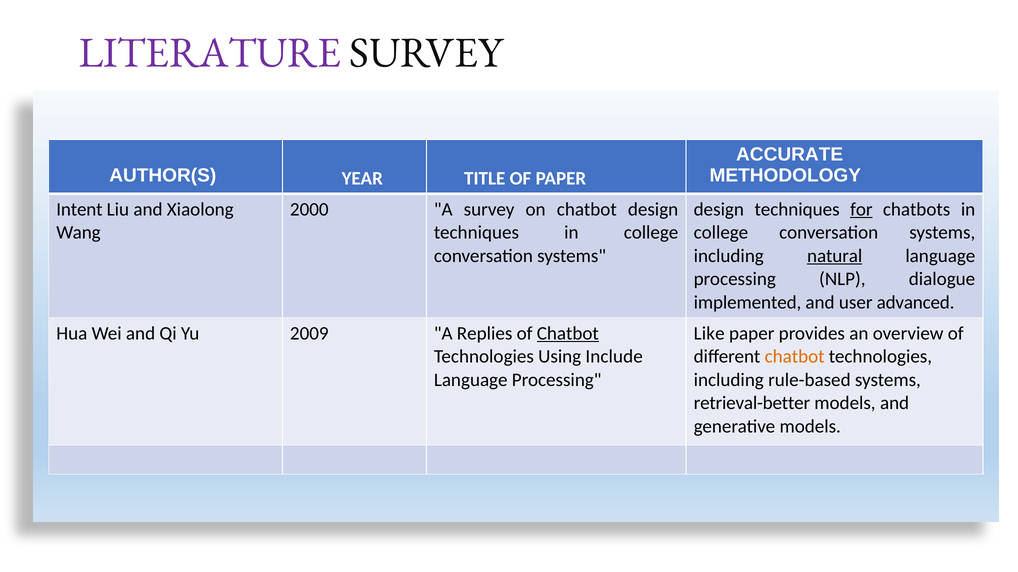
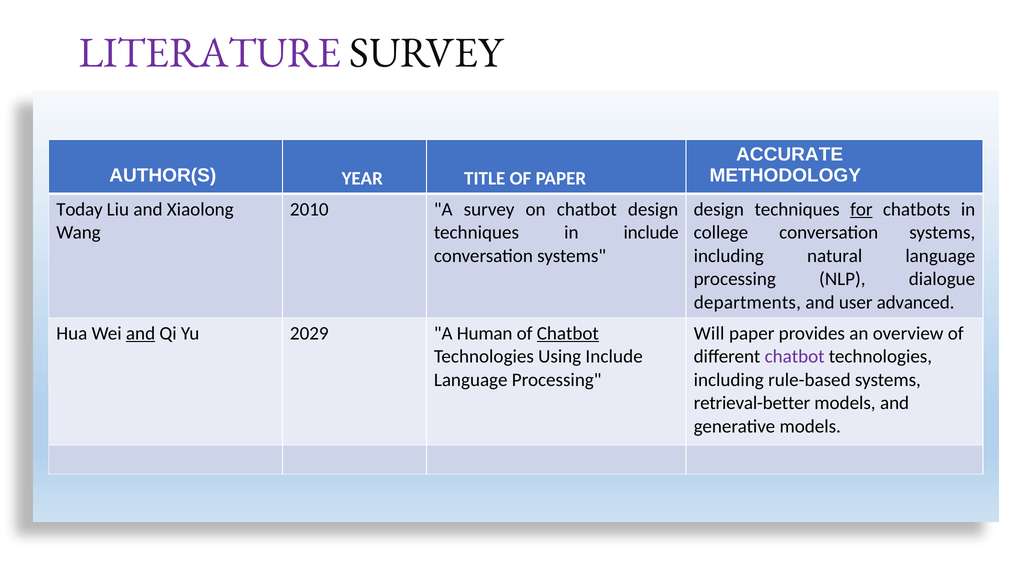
Intent: Intent -> Today
2000: 2000 -> 2010
techniques in college: college -> include
natural underline: present -> none
implemented: implemented -> departments
and at (141, 334) underline: none -> present
2009: 2009 -> 2029
Replies: Replies -> Human
Like: Like -> Will
chatbot at (795, 357) colour: orange -> purple
